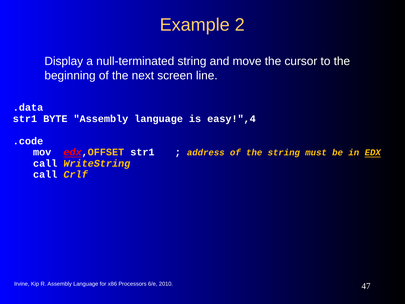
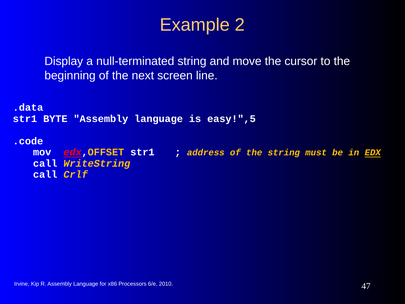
easy!",4: easy!",4 -> easy!",5
